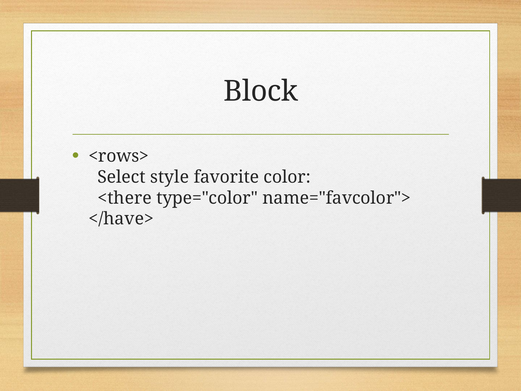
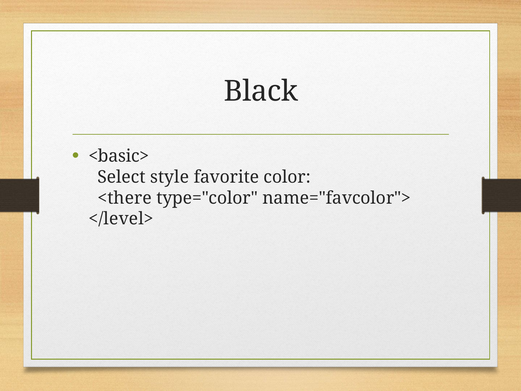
Block: Block -> Black
<rows>: <rows> -> <basic>
</have>: </have> -> </level>
